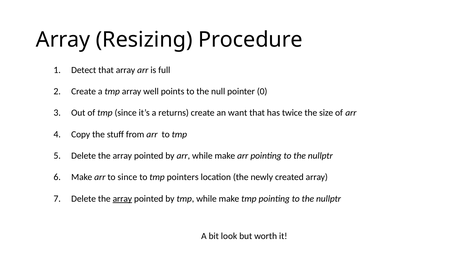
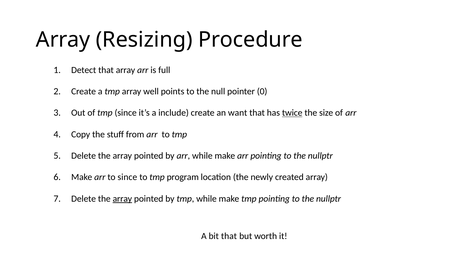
returns: returns -> include
twice underline: none -> present
pointers: pointers -> program
bit look: look -> that
